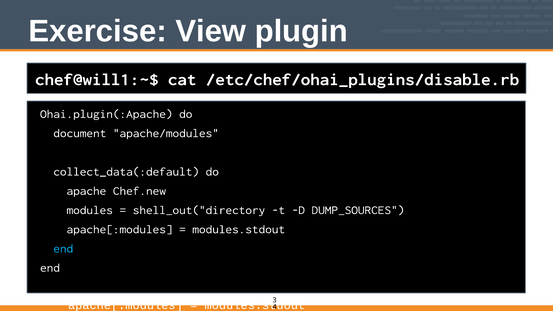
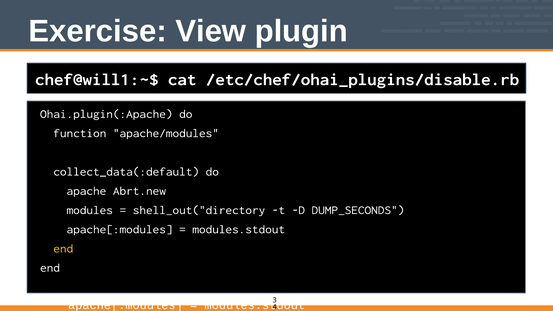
document: document -> function
Chef.new: Chef.new -> Abrt.new
DUMP_SOURCES: DUMP_SOURCES -> DUMP_SECONDS
end at (63, 248) colour: light blue -> yellow
